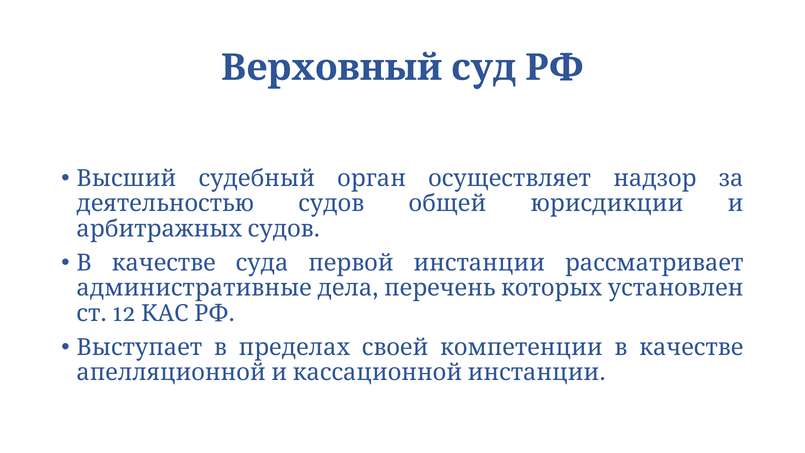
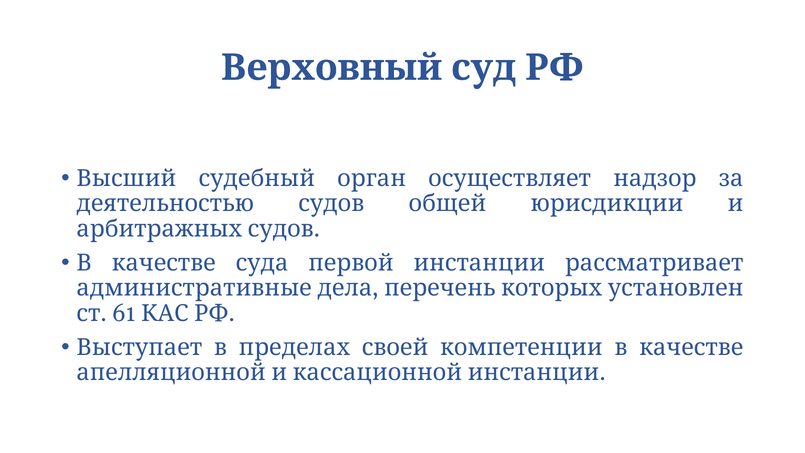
12: 12 -> 61
